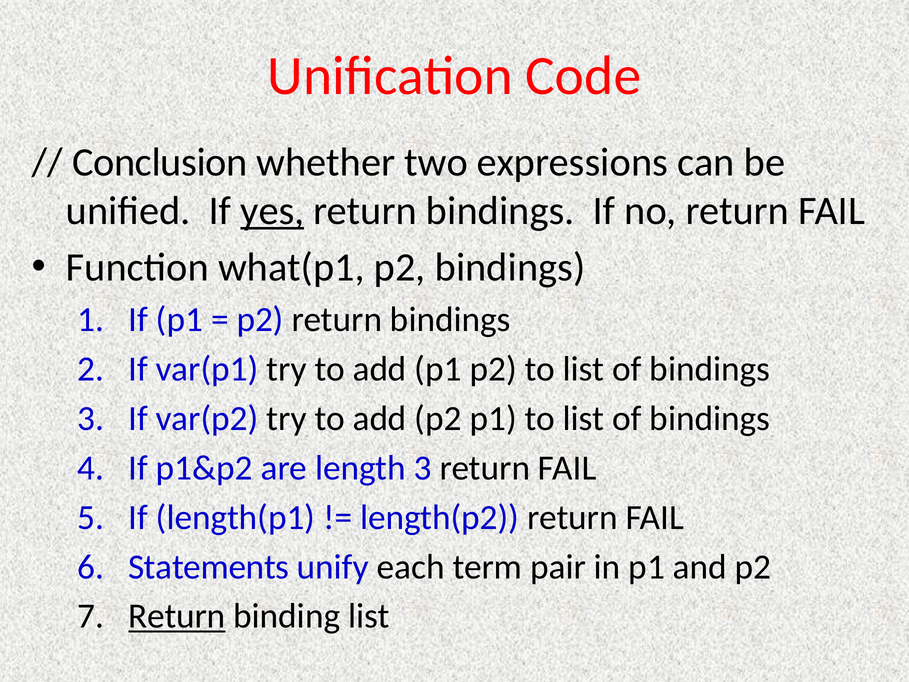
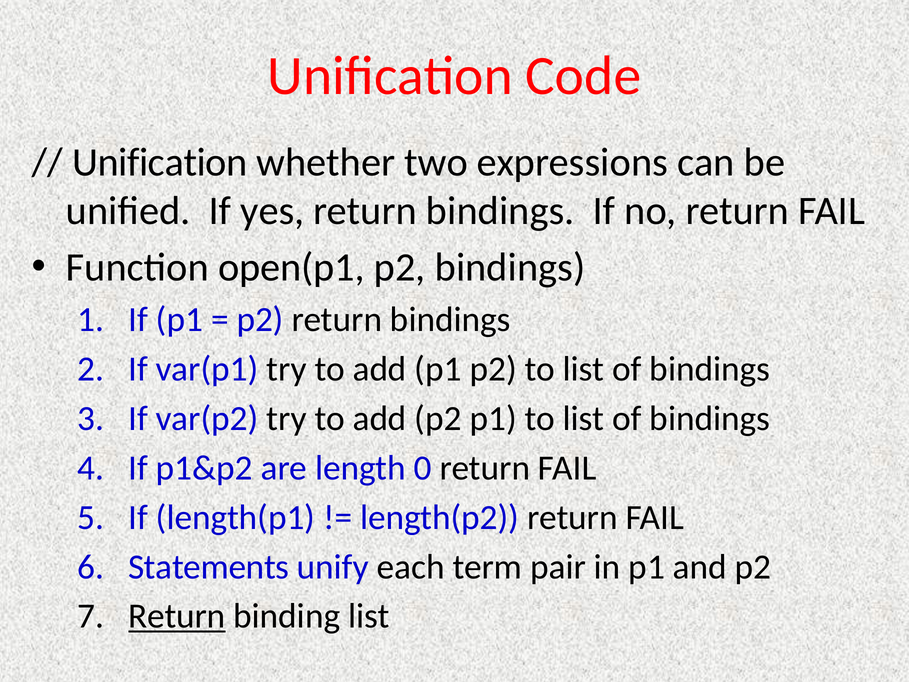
Conclusion at (160, 162): Conclusion -> Unification
yes underline: present -> none
what(p1: what(p1 -> open(p1
length 3: 3 -> 0
